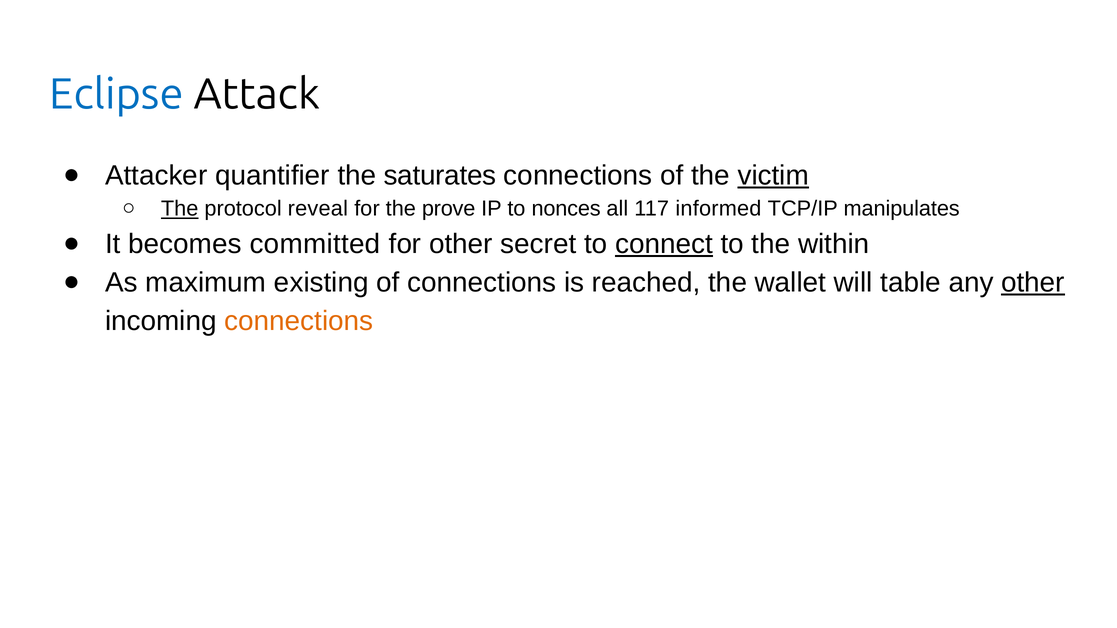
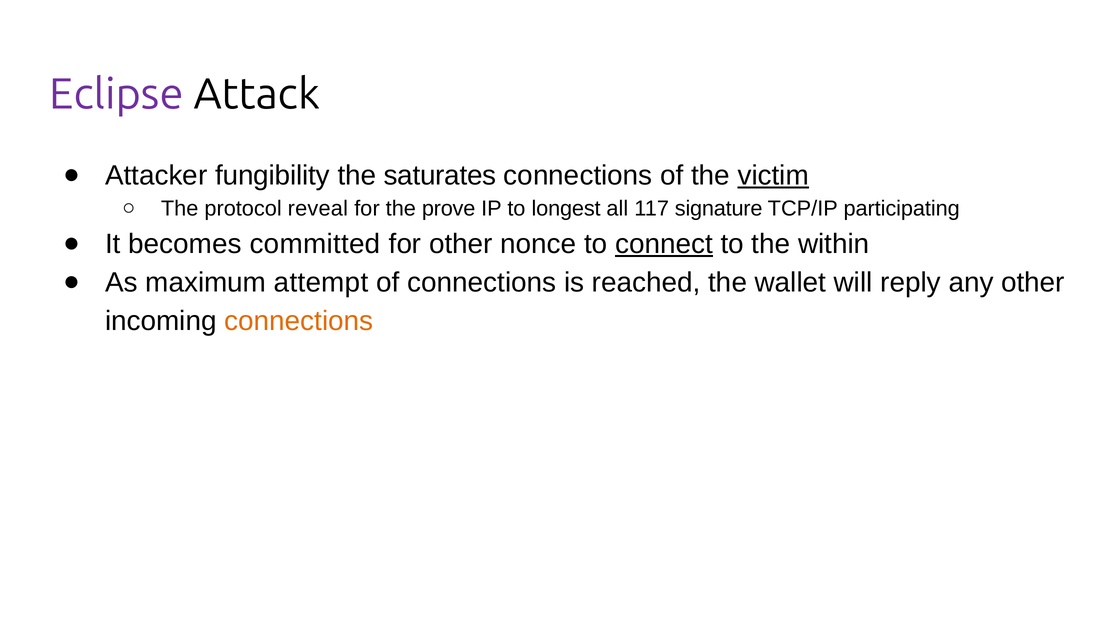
Eclipse colour: blue -> purple
quantifier: quantifier -> fungibility
The at (180, 209) underline: present -> none
nonces: nonces -> longest
informed: informed -> signature
manipulates: manipulates -> participating
secret: secret -> nonce
existing: existing -> attempt
table: table -> reply
other at (1033, 283) underline: present -> none
